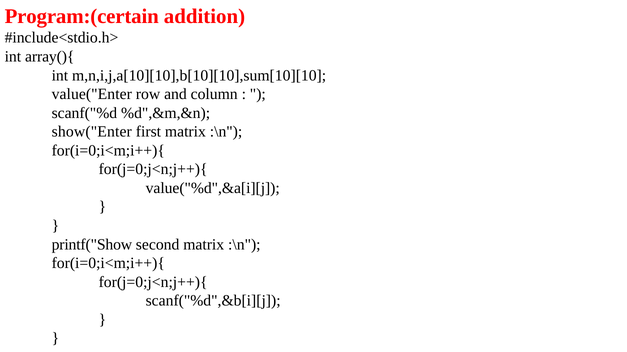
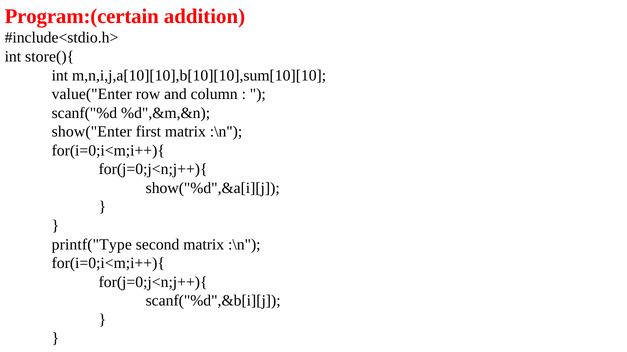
array(){: array(){ -> store(){
value("%d",&a[i][j: value("%d",&a[i][j -> show("%d",&a[i][j
printf("Show: printf("Show -> printf("Type
